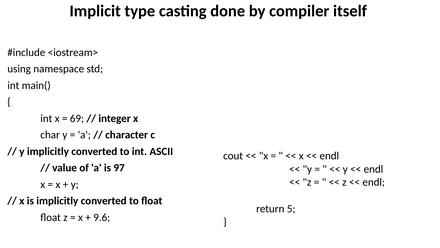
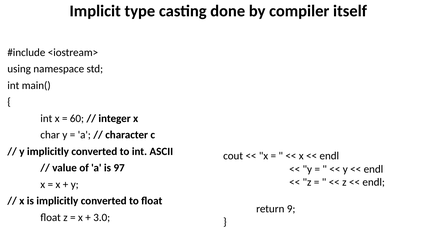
69: 69 -> 60
5: 5 -> 9
9.6: 9.6 -> 3.0
